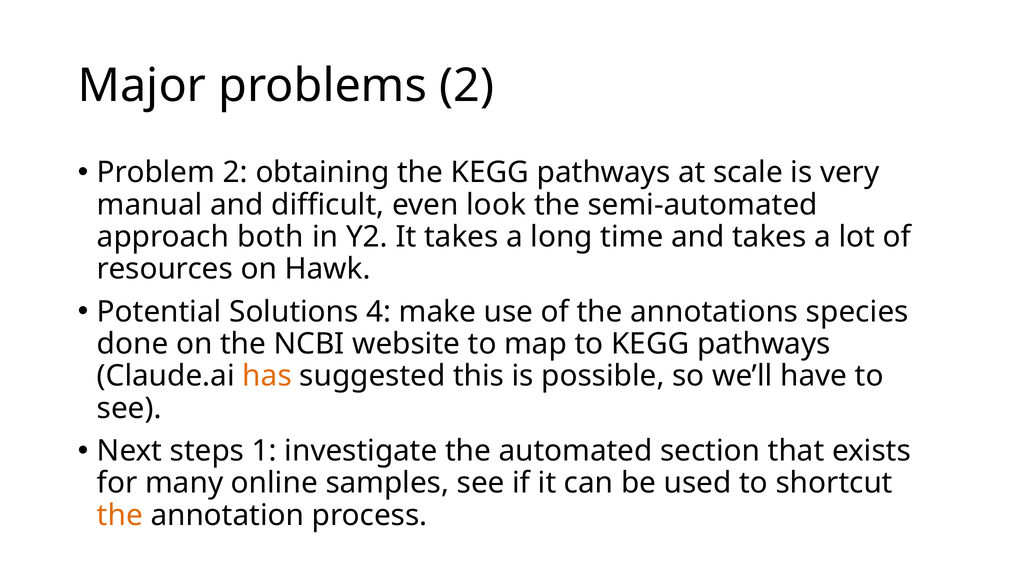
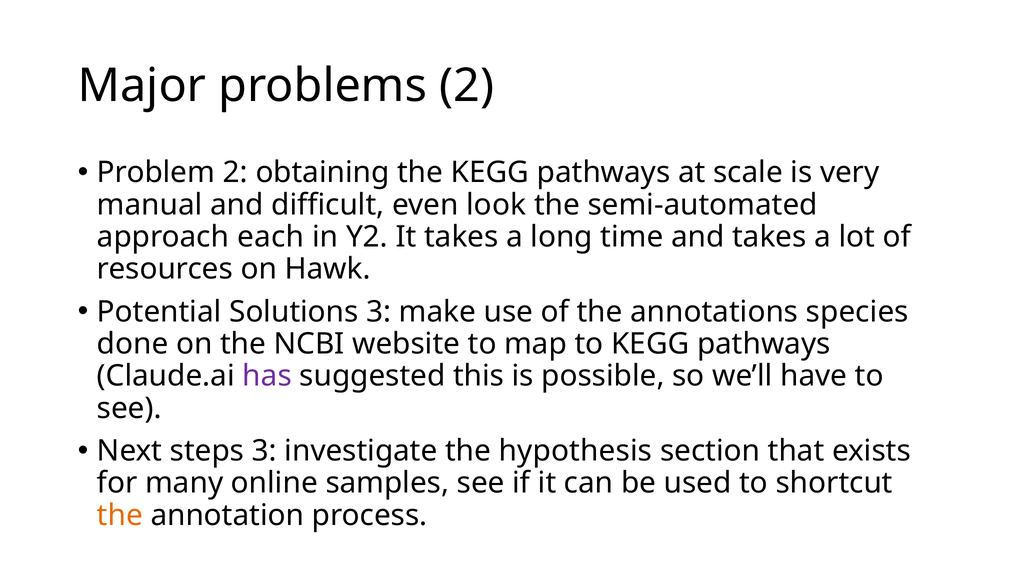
both: both -> each
Solutions 4: 4 -> 3
has colour: orange -> purple
steps 1: 1 -> 3
automated: automated -> hypothesis
